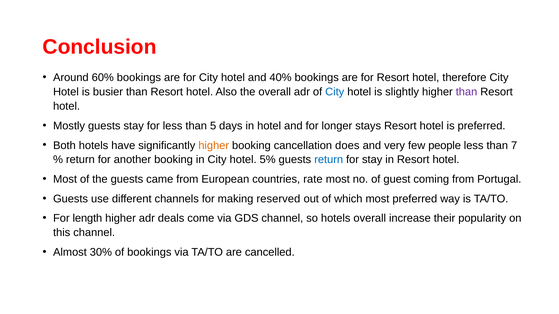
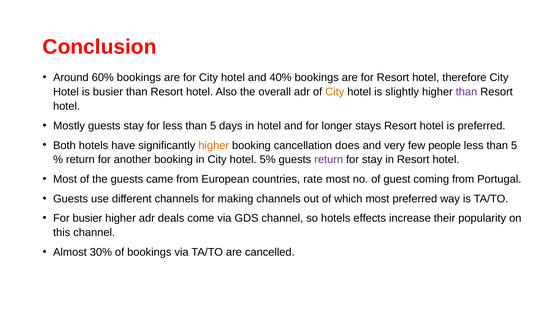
City at (335, 92) colour: blue -> orange
7 at (514, 146): 7 -> 5
return at (329, 160) colour: blue -> purple
making reserved: reserved -> channels
For length: length -> busier
hotels overall: overall -> effects
